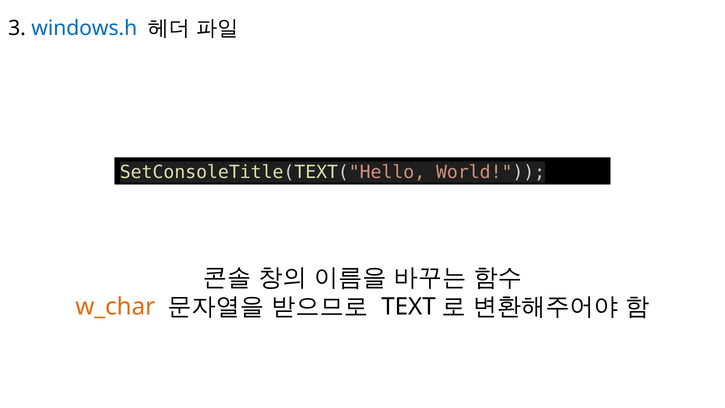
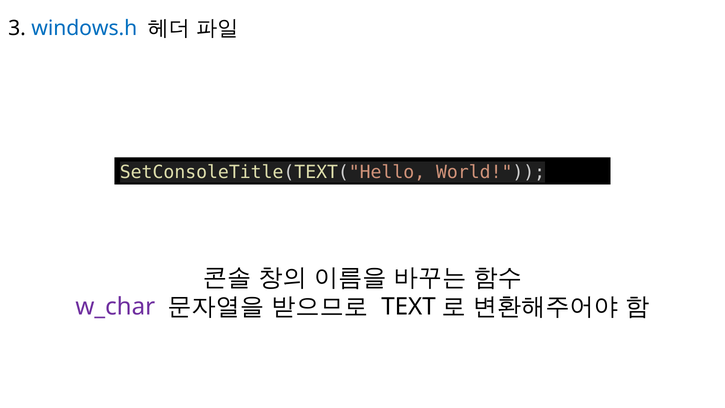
w_char colour: orange -> purple
